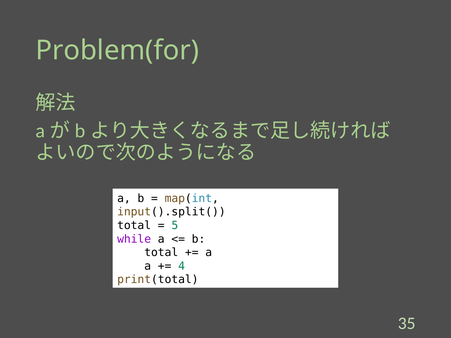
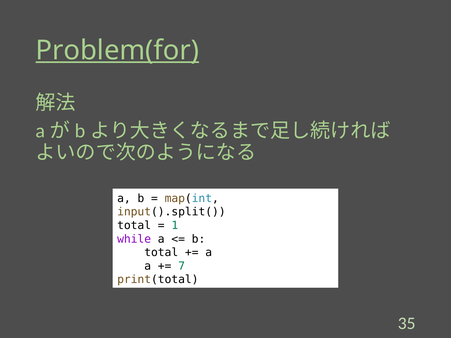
Problem(for underline: none -> present
5: 5 -> 1
4: 4 -> 7
